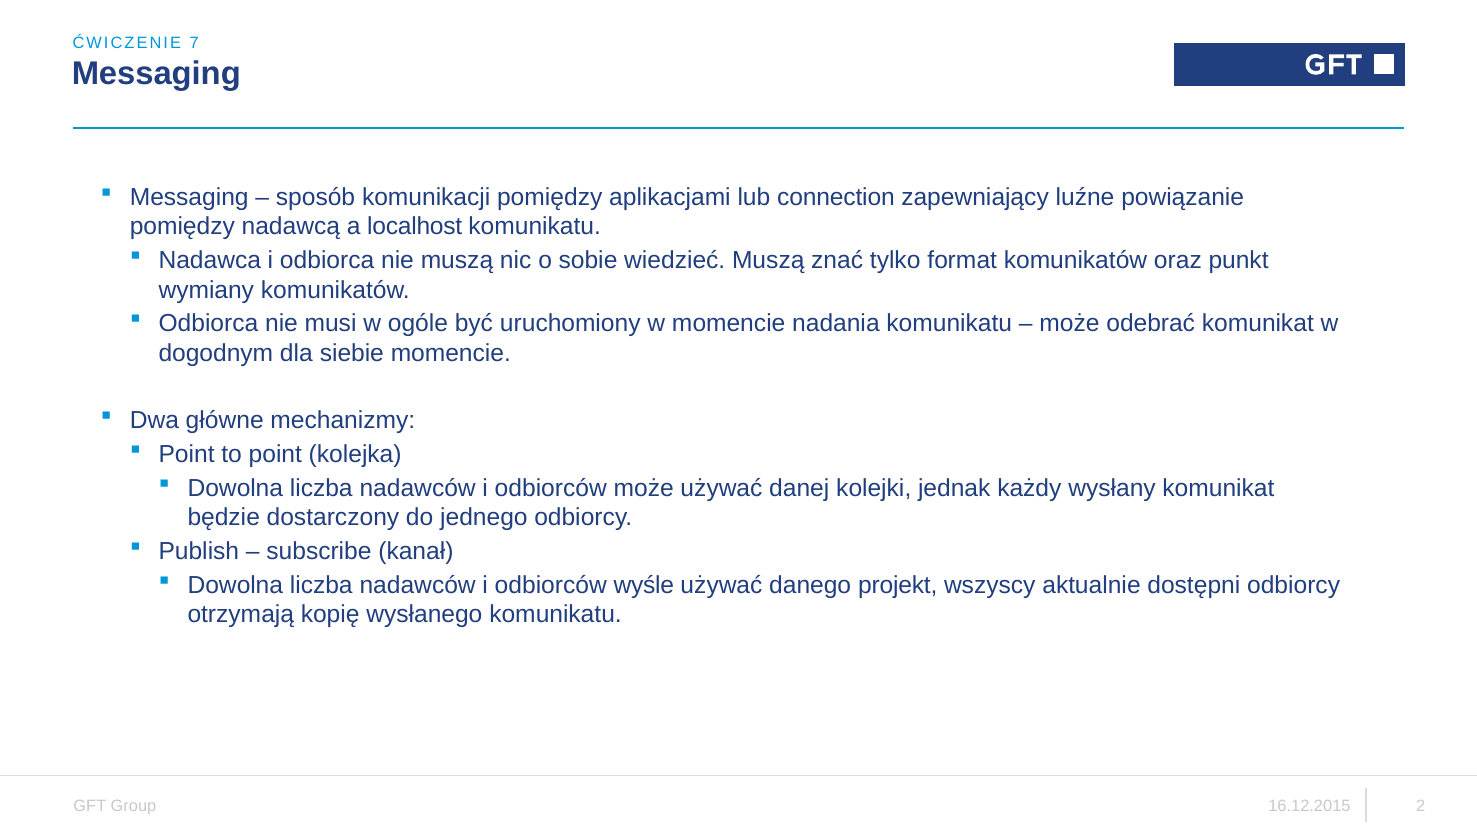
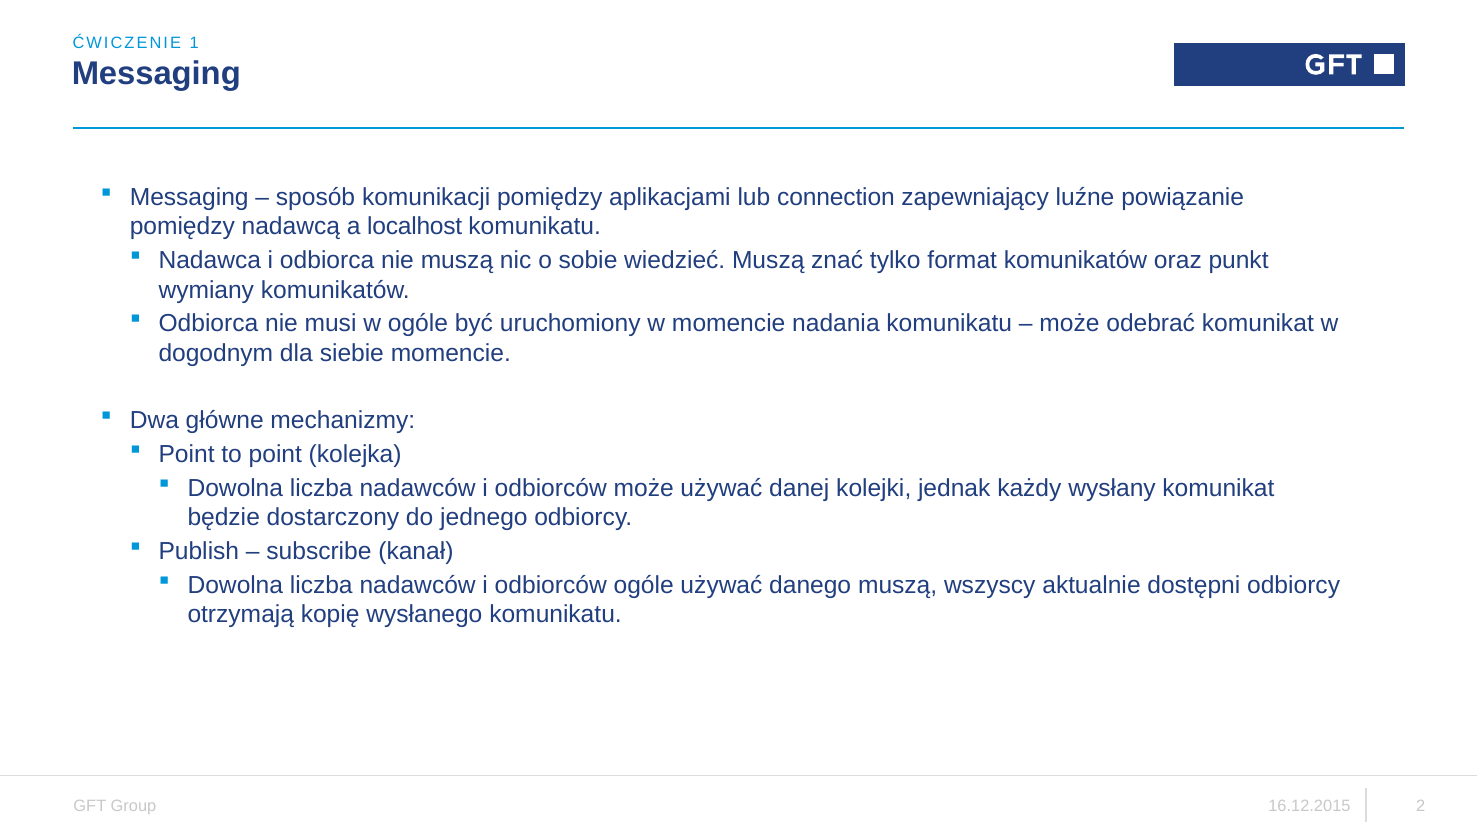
7: 7 -> 1
odbiorców wyśle: wyśle -> ogóle
danego projekt: projekt -> muszą
